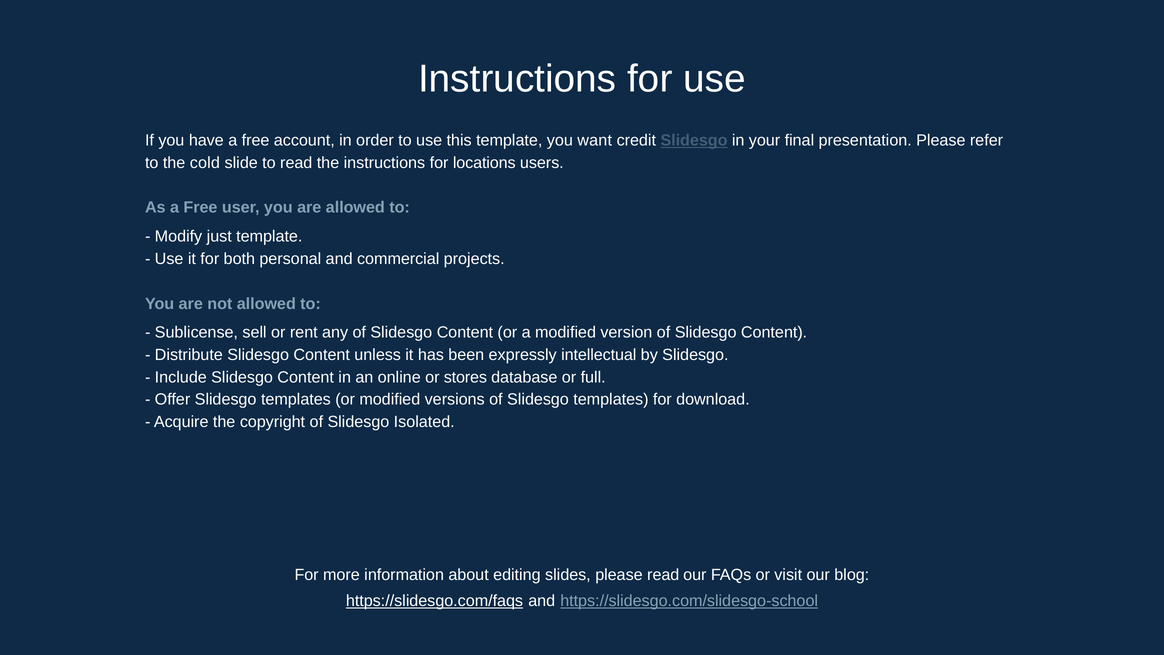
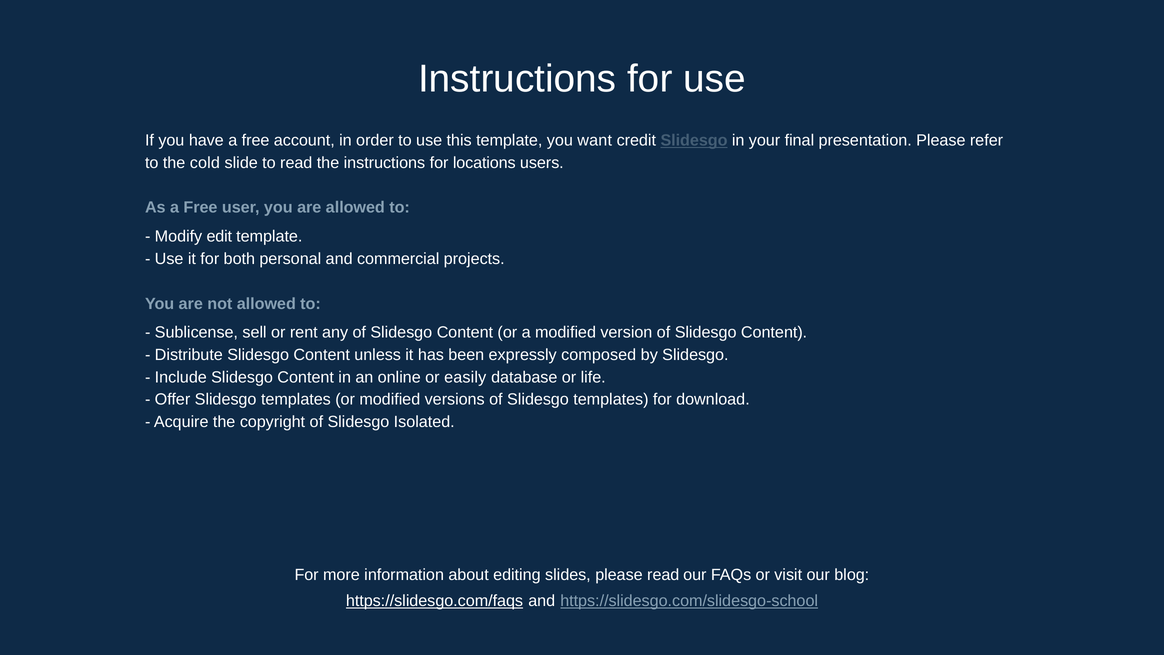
just: just -> edit
intellectual: intellectual -> composed
stores: stores -> easily
full: full -> life
